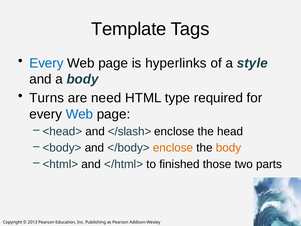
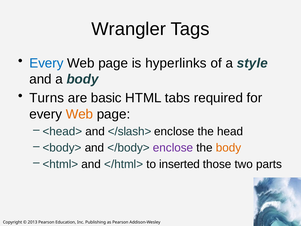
Template: Template -> Wrangler
need: need -> basic
type: type -> tabs
Web at (79, 114) colour: blue -> orange
enclose at (173, 148) colour: orange -> purple
finished: finished -> inserted
